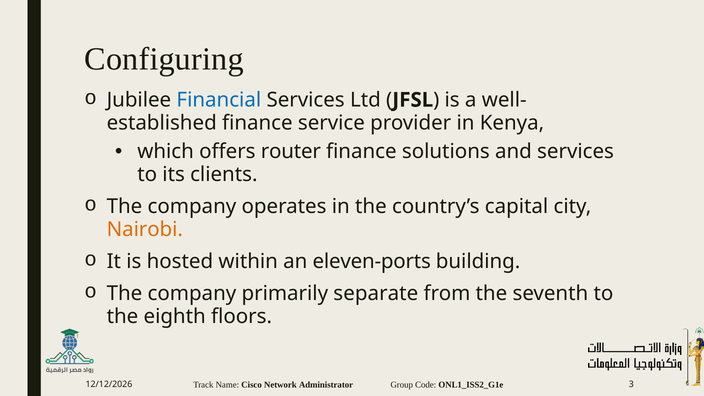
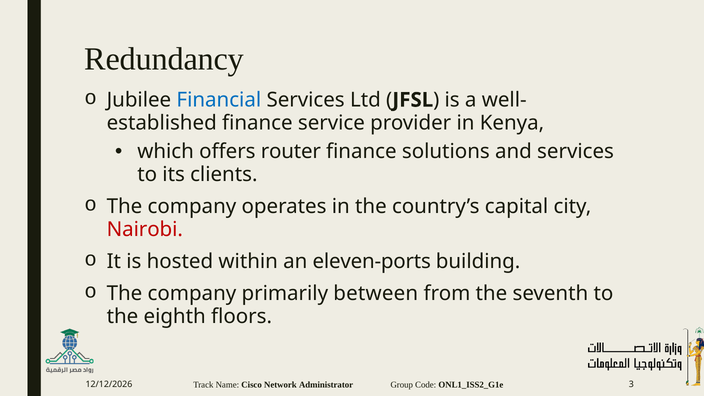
Configuring: Configuring -> Redundancy
Nairobi colour: orange -> red
separate: separate -> between
